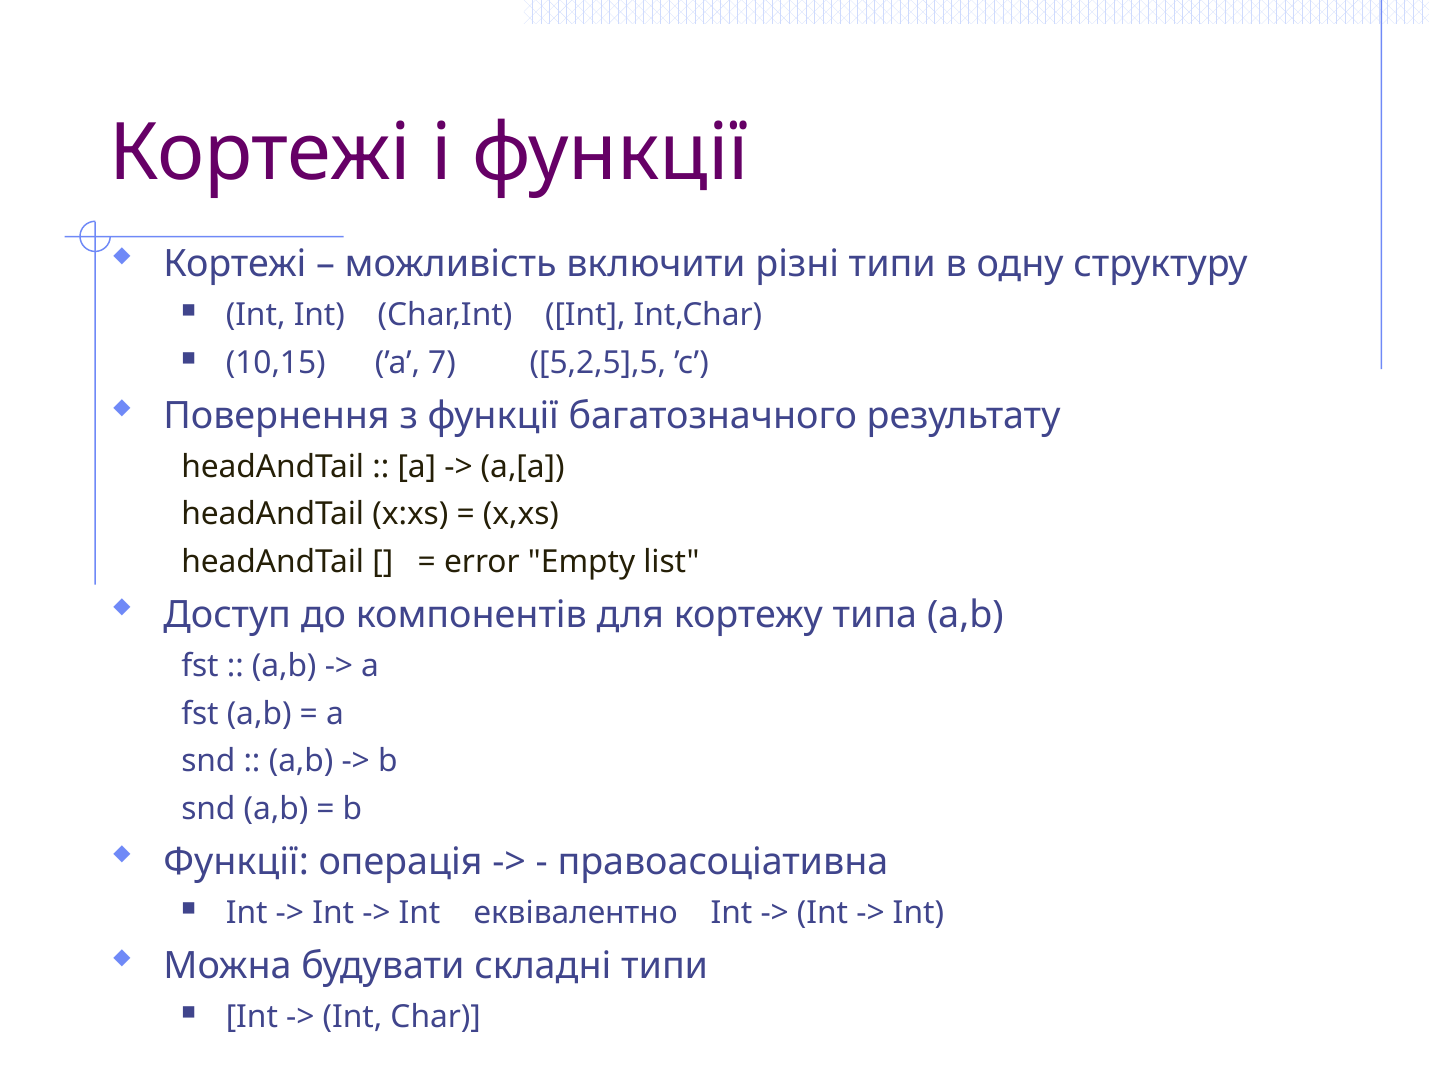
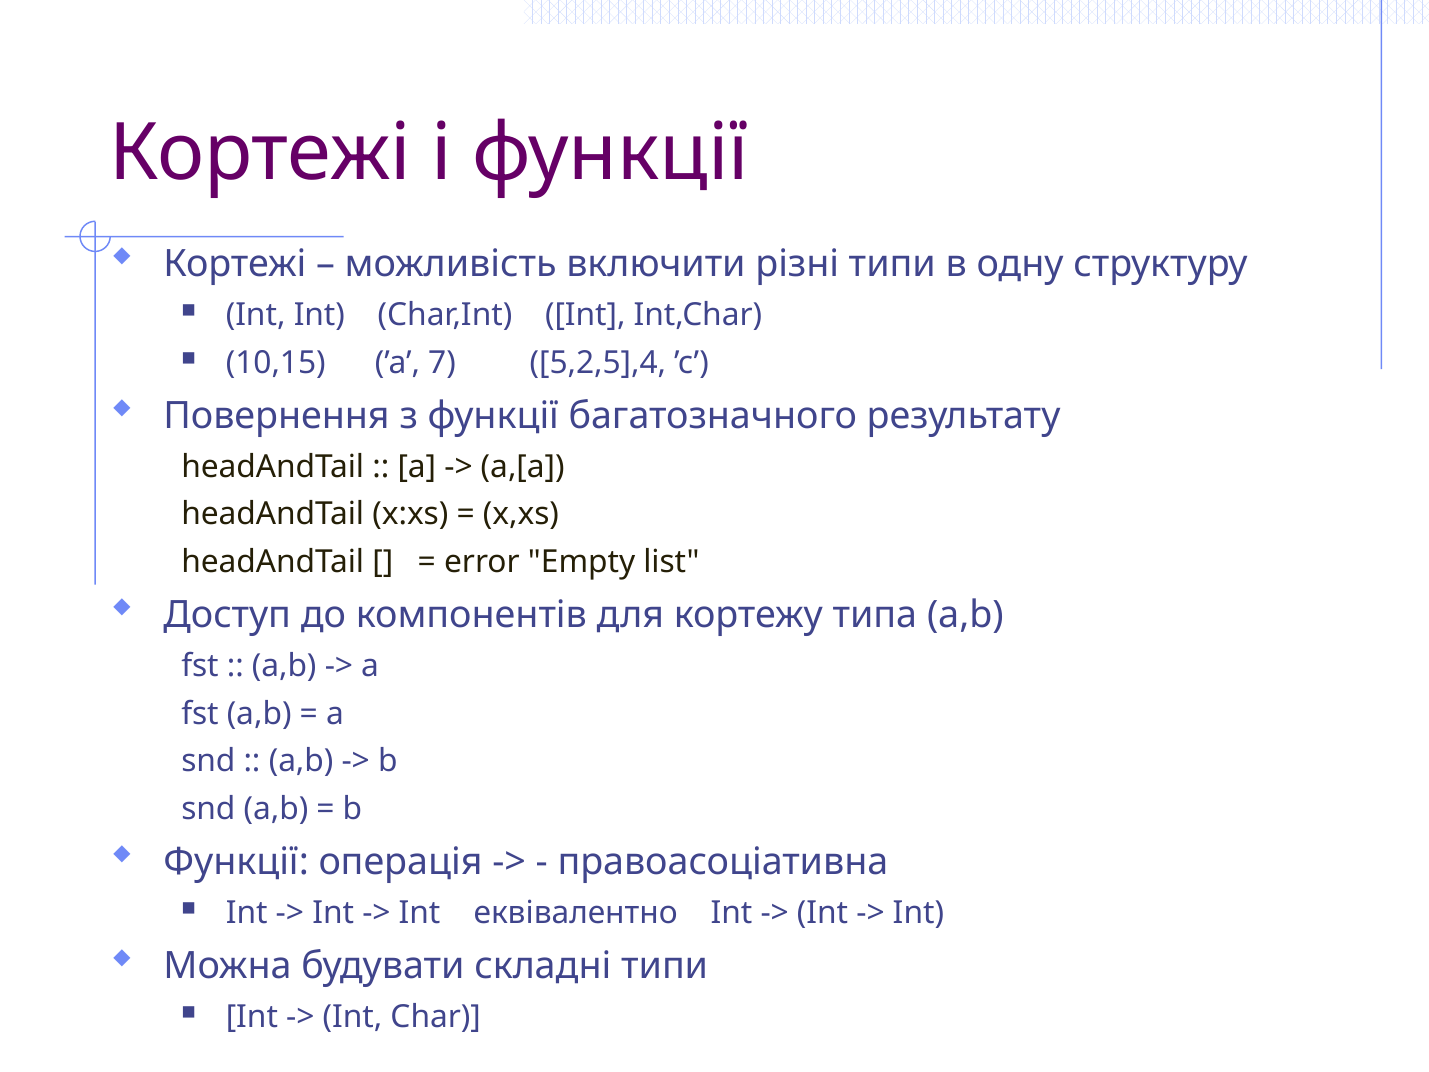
5,2,5],5: 5,2,5],5 -> 5,2,5],4
